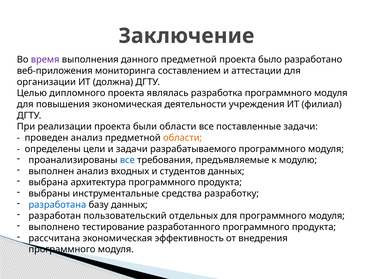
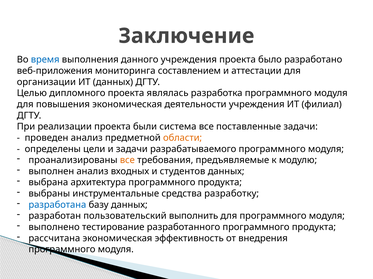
время colour: purple -> blue
данного предметной: предметной -> учреждения
ИТ должна: должна -> данных
были области: области -> система
все at (127, 161) colour: blue -> orange
отдельных: отдельных -> выполнить
